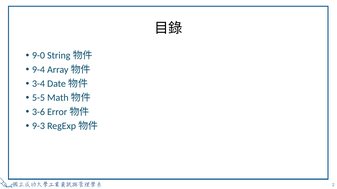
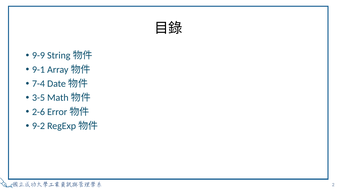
9-0: 9-0 -> 9-9
9-4: 9-4 -> 9-1
3-4: 3-4 -> 7-4
5-5: 5-5 -> 3-5
3-6: 3-6 -> 2-6
9-3: 9-3 -> 9-2
